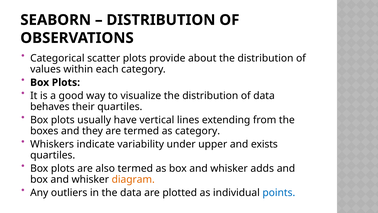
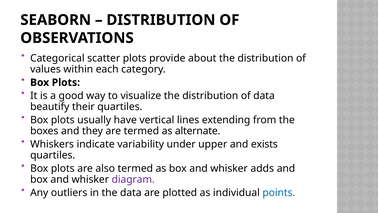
behaves: behaves -> beautify
as category: category -> alternate
diagram colour: orange -> purple
